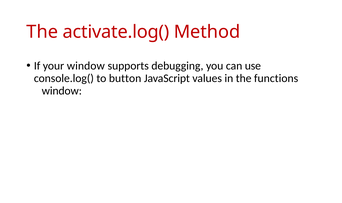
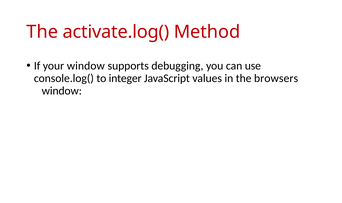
button: button -> integer
functions: functions -> browsers
